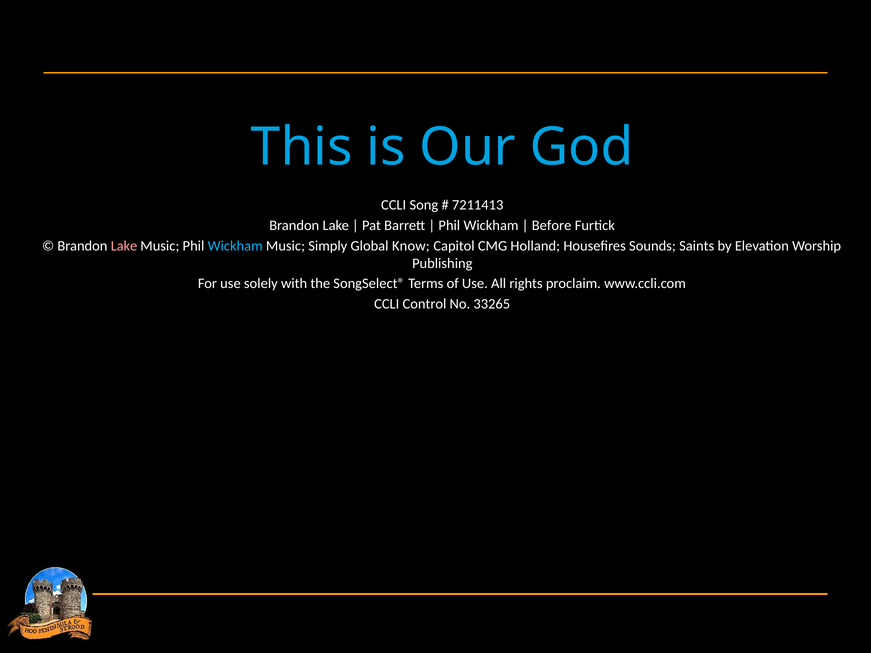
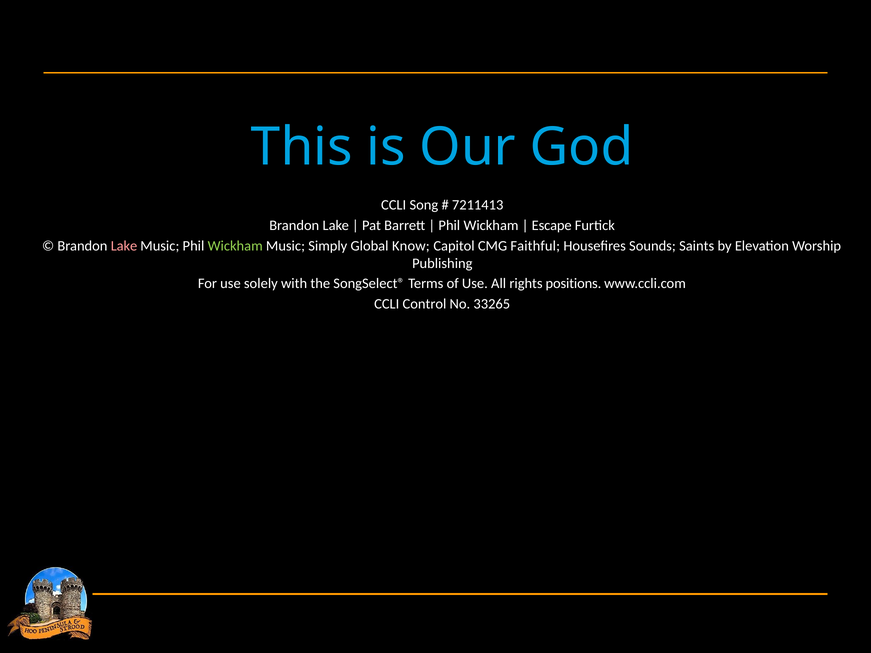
Before: Before -> Escape
Wickham at (235, 246) colour: light blue -> light green
Holland: Holland -> Faithful
proclaim: proclaim -> positions
